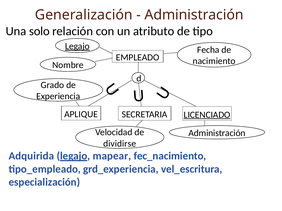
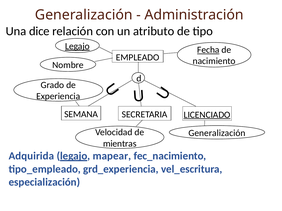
solo: solo -> dice
Fecha underline: none -> present
APLIQUE: APLIQUE -> SEMANA
Administración at (217, 133): Administración -> Generalización
dividirse: dividirse -> mientras
